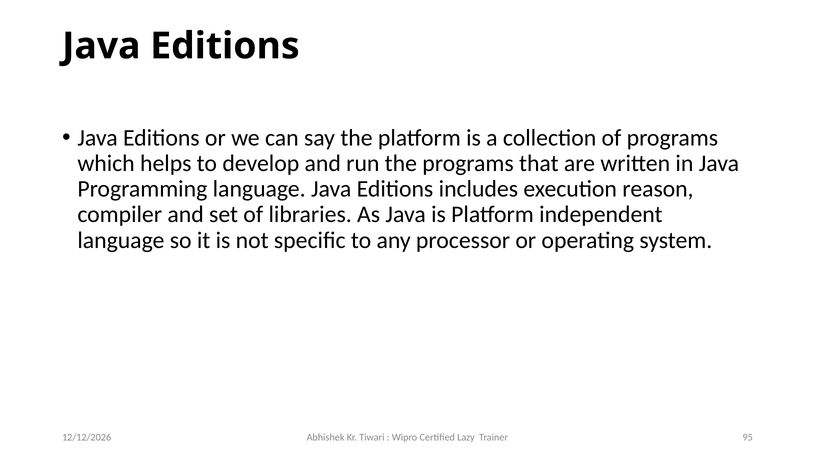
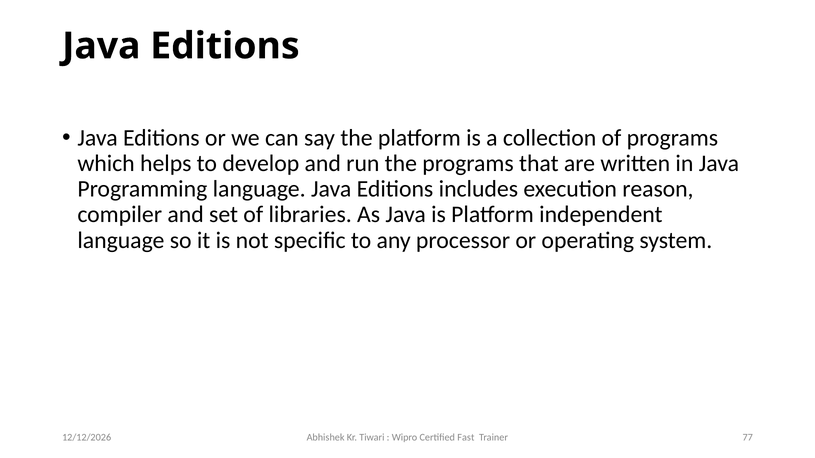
Lazy: Lazy -> Fast
95: 95 -> 77
